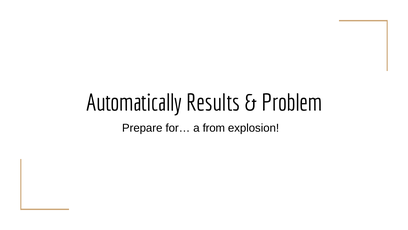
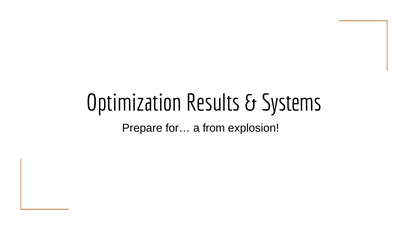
Automatically: Automatically -> Optimization
Problem: Problem -> Systems
